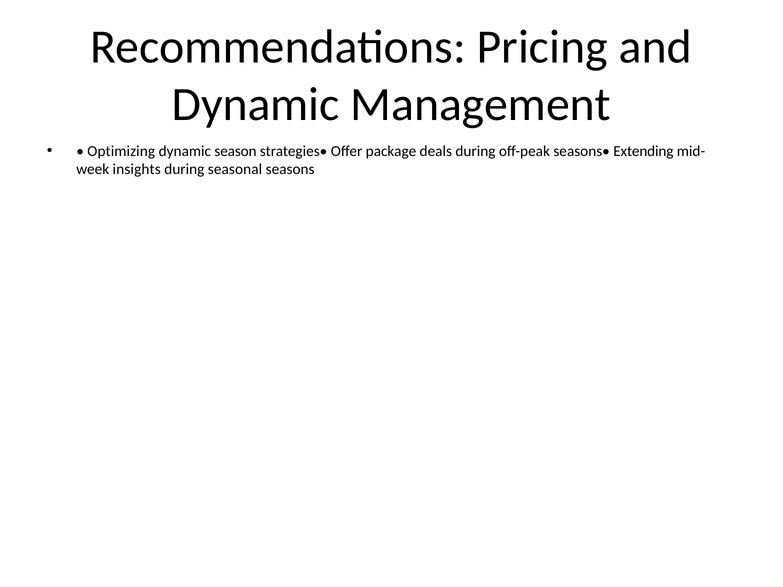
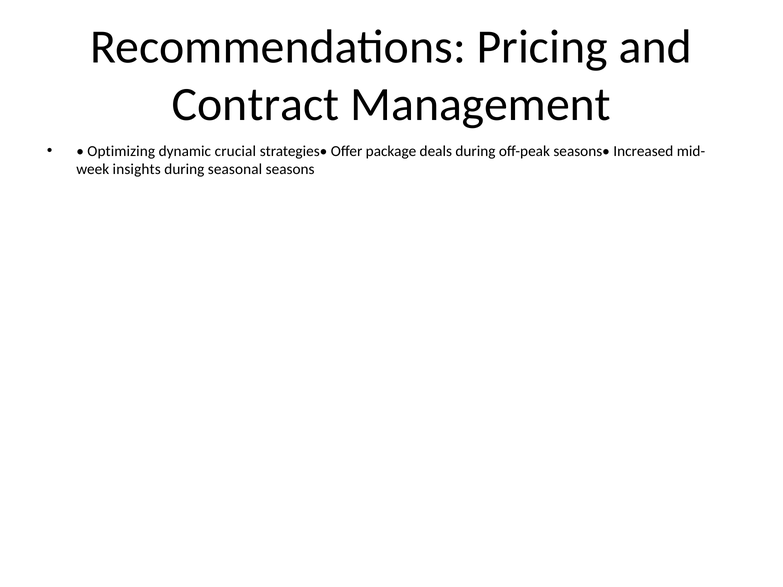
Dynamic at (256, 104): Dynamic -> Contract
season: season -> crucial
Extending: Extending -> Increased
